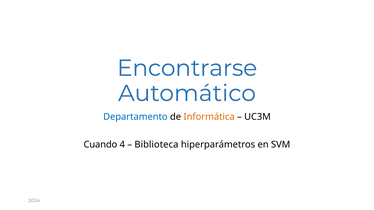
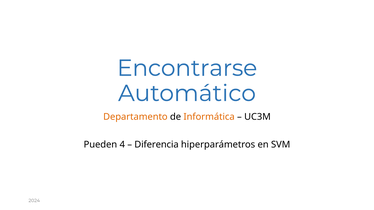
Departamento colour: blue -> orange
Cuando: Cuando -> Pueden
Biblioteca: Biblioteca -> Diferencia
